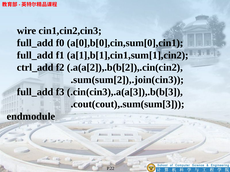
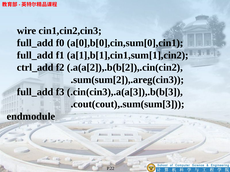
.sum(sum[2]),.join(cin3: .sum(sum[2]),.join(cin3 -> .sum(sum[2]),.areg(cin3
